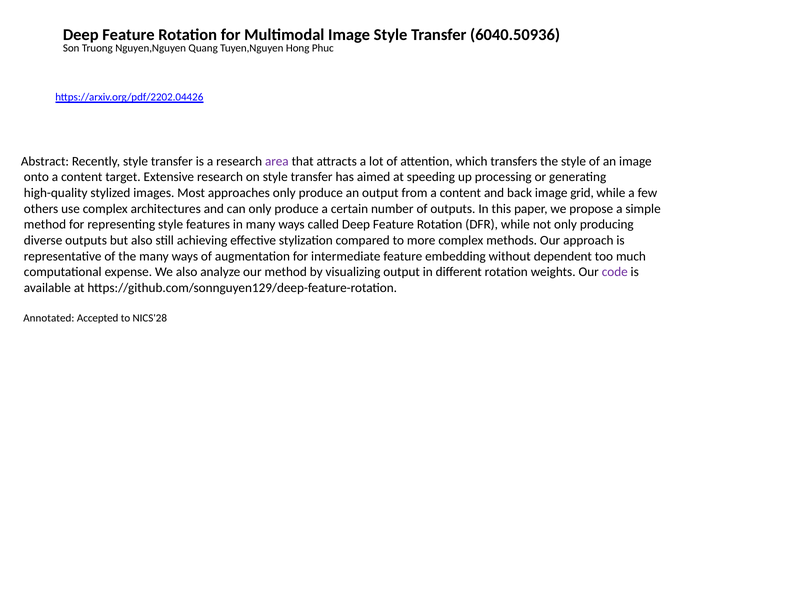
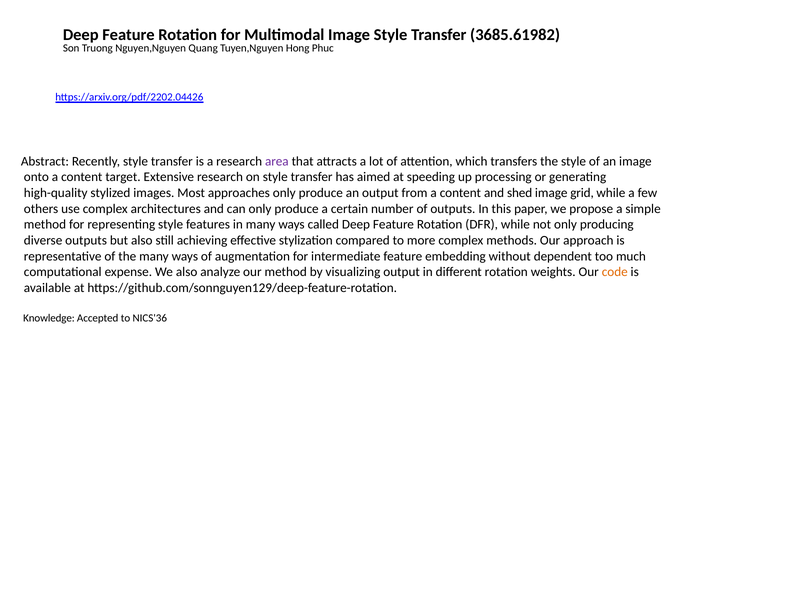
6040.50936: 6040.50936 -> 3685.61982
back: back -> shed
code colour: purple -> orange
Annotated: Annotated -> Knowledge
NICS'28: NICS'28 -> NICS'36
